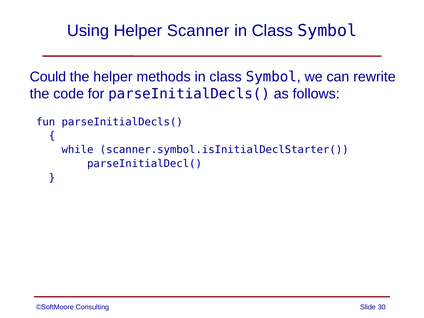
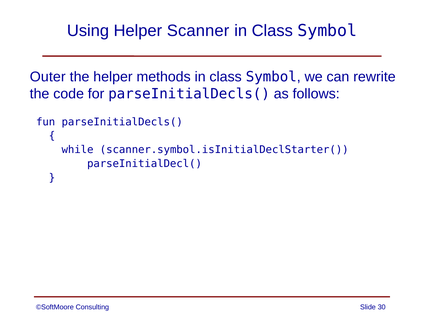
Could: Could -> Outer
